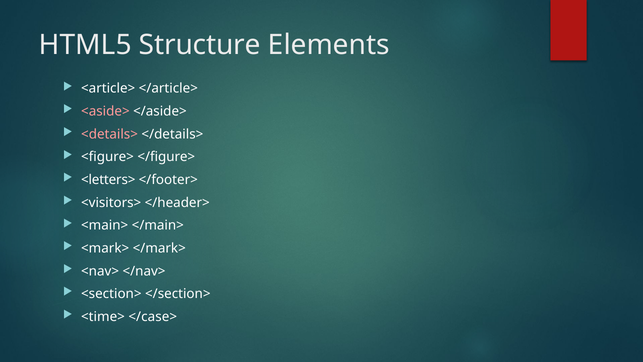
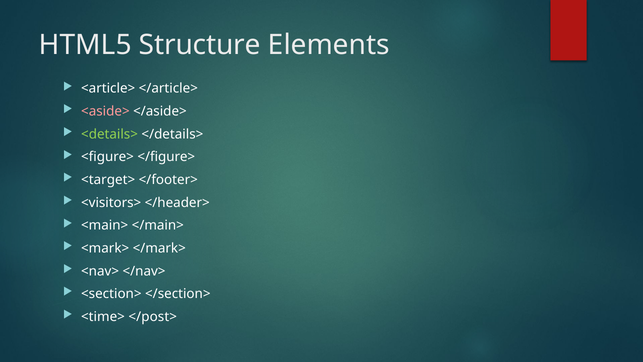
<details> colour: pink -> light green
<letters>: <letters> -> <target>
</case>: </case> -> </post>
